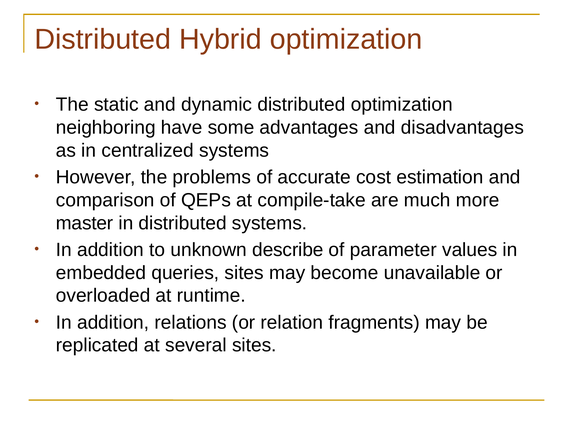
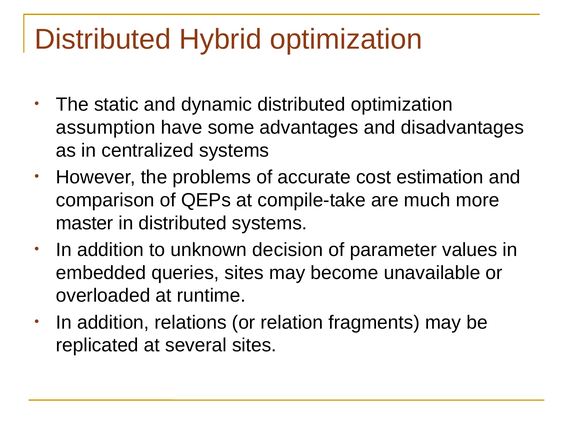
neighboring: neighboring -> assumption
describe: describe -> decision
